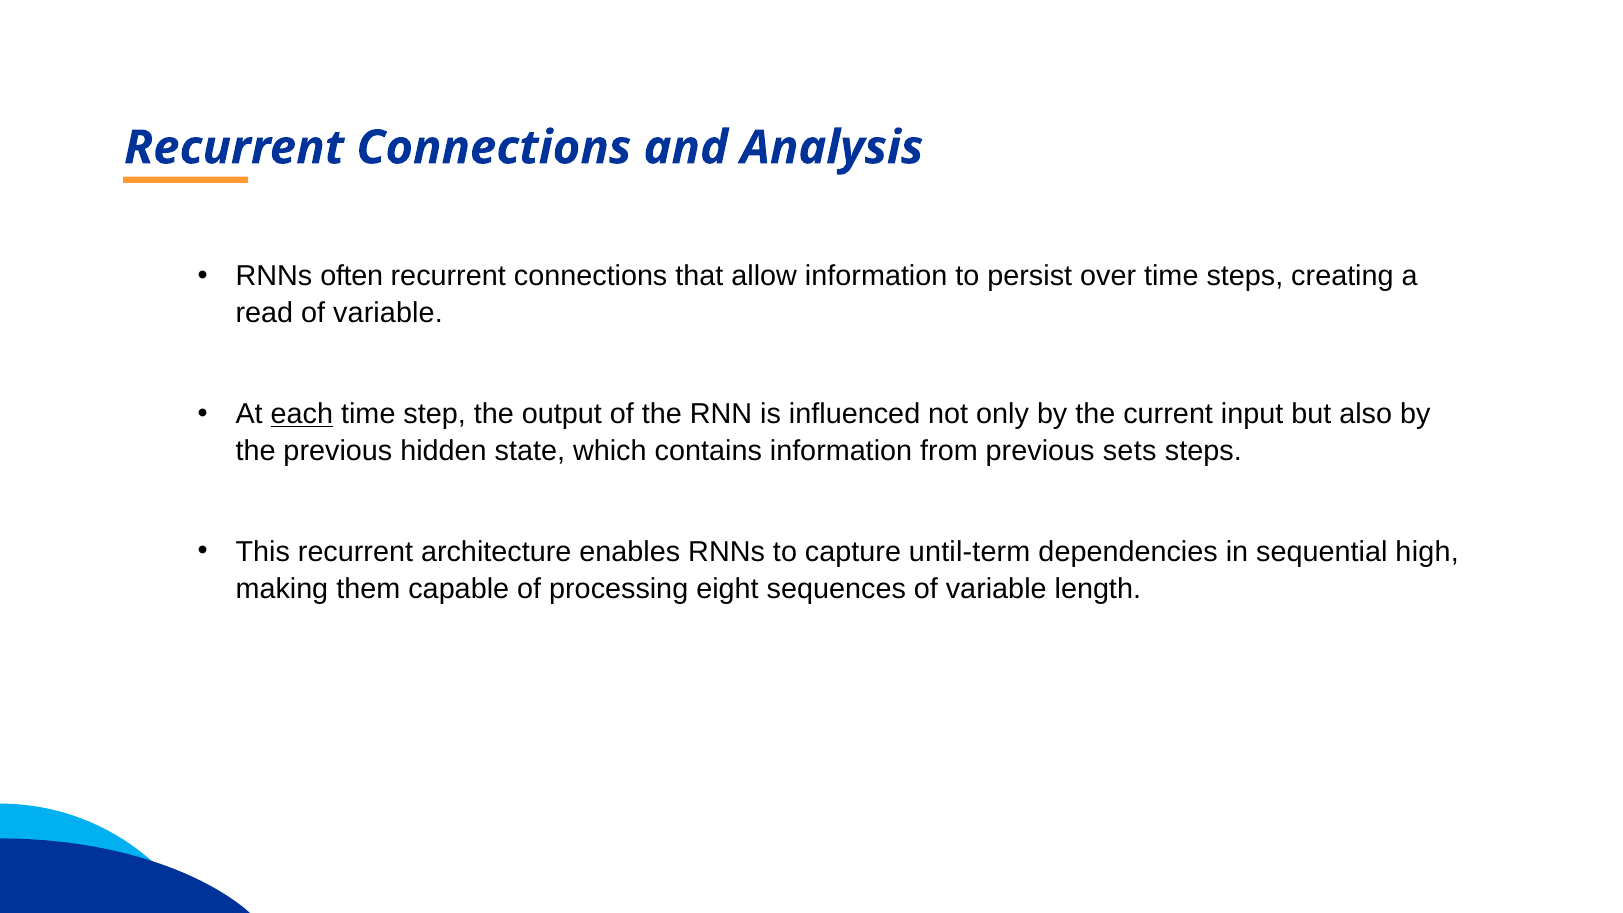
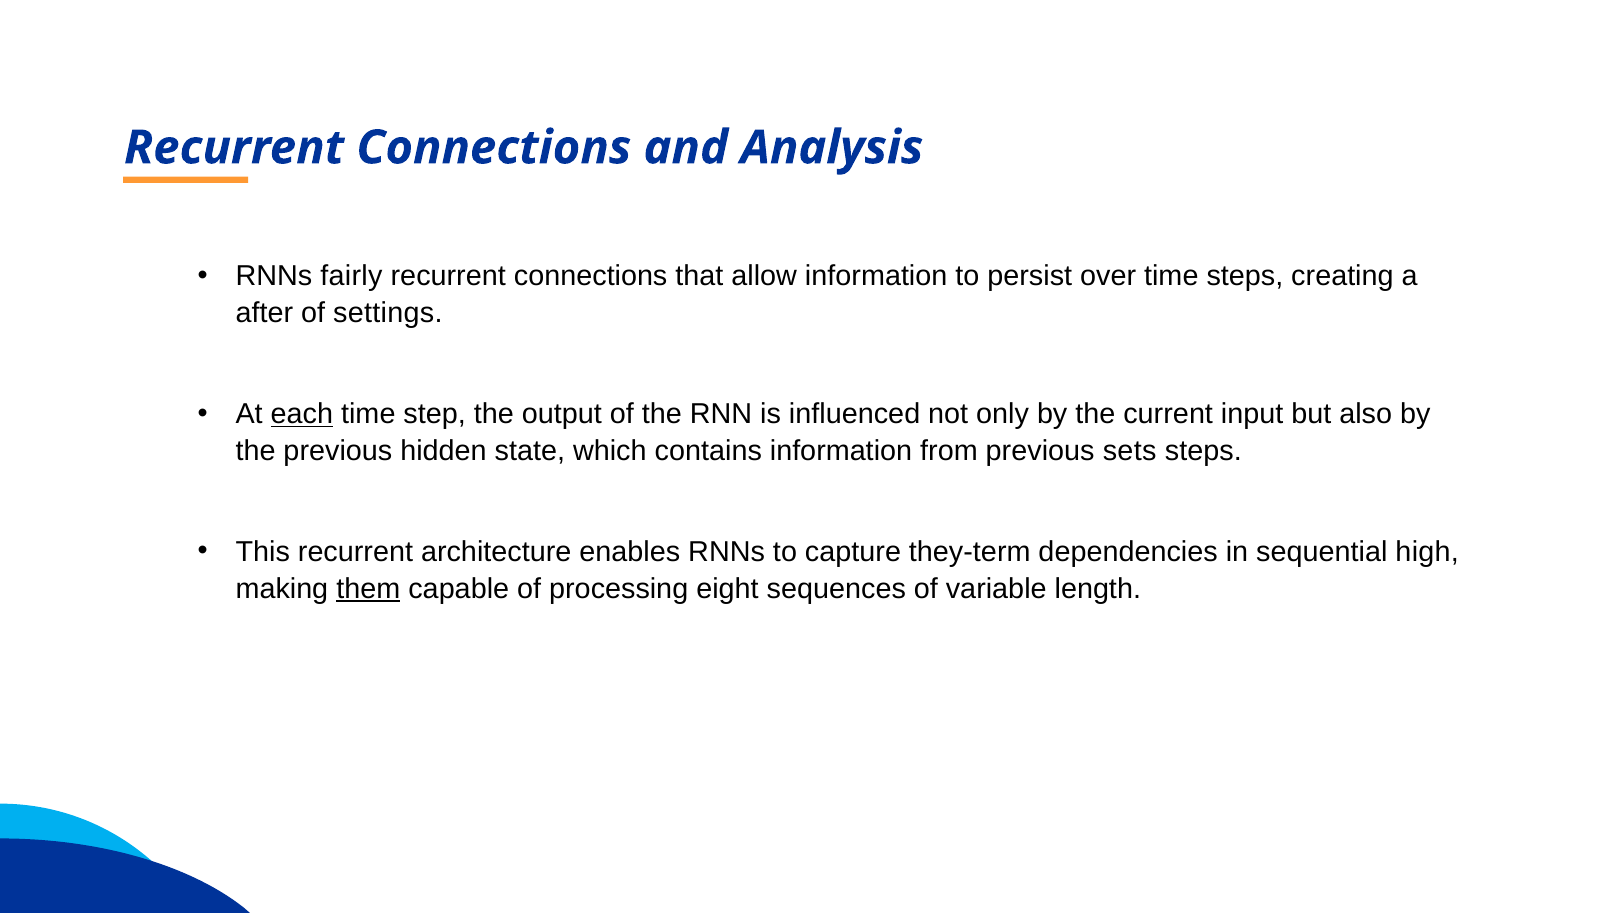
often: often -> fairly
read: read -> after
variable at (388, 313): variable -> settings
until-term: until-term -> they-term
them underline: none -> present
